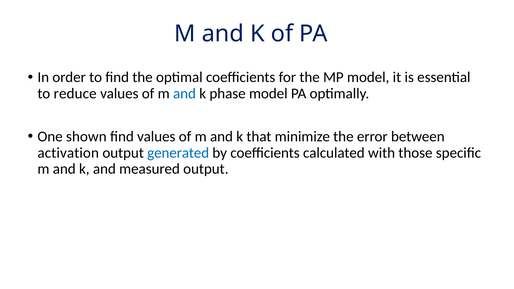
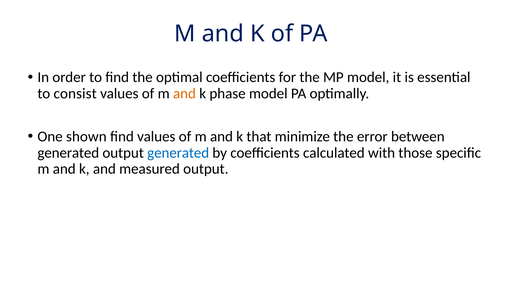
reduce: reduce -> consist
and at (185, 94) colour: blue -> orange
activation at (68, 153): activation -> generated
